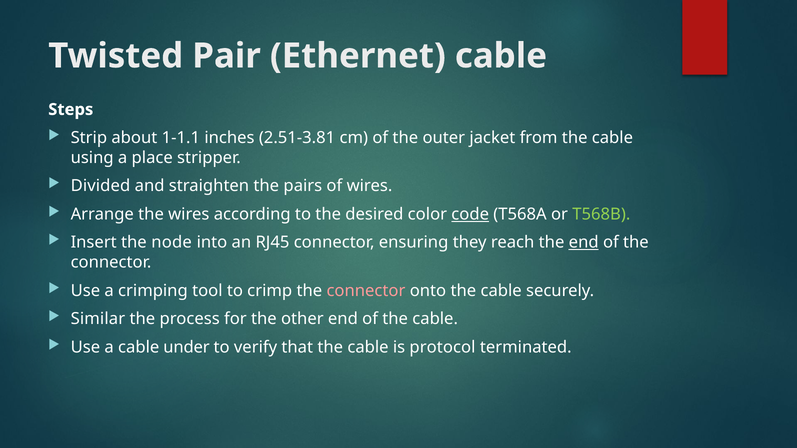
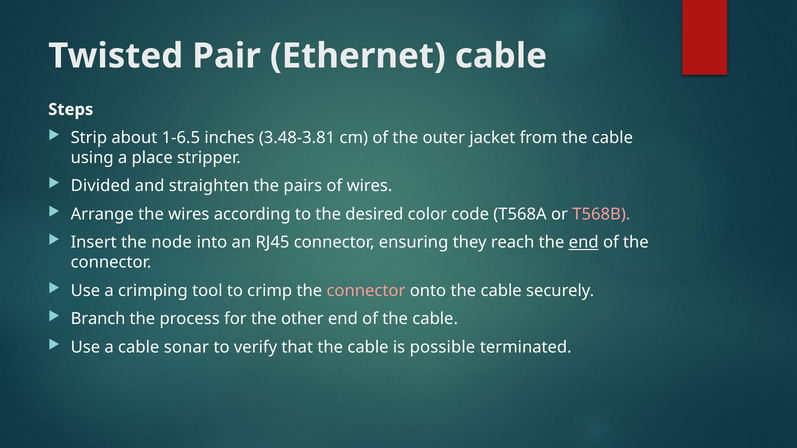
1-1.1: 1-1.1 -> 1-6.5
2.51-3.81: 2.51-3.81 -> 3.48-3.81
code underline: present -> none
T568B colour: light green -> pink
Similar: Similar -> Branch
under: under -> sonar
protocol: protocol -> possible
